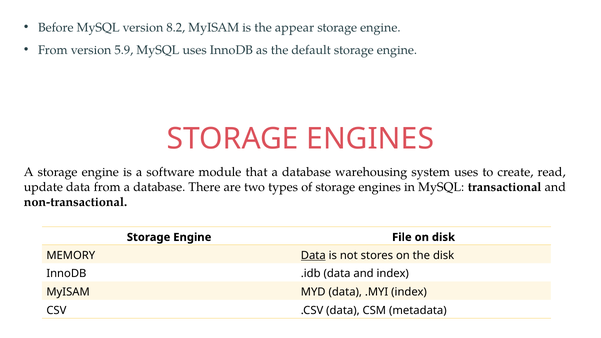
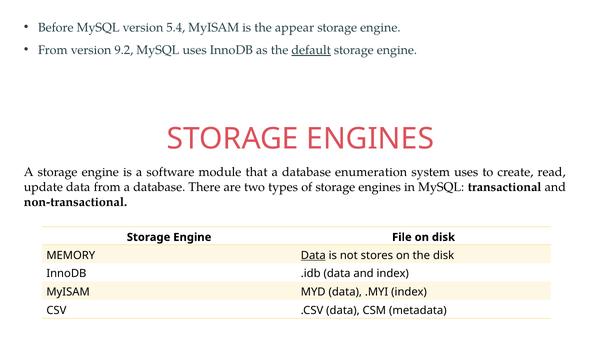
8.2: 8.2 -> 5.4
5.9: 5.9 -> 9.2
default underline: none -> present
warehousing: warehousing -> enumeration
